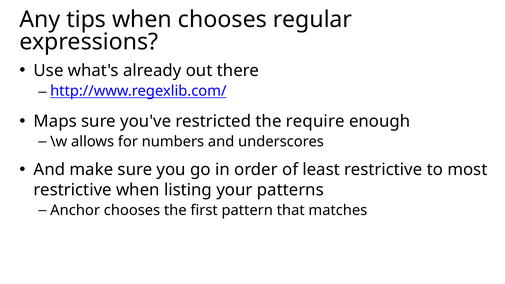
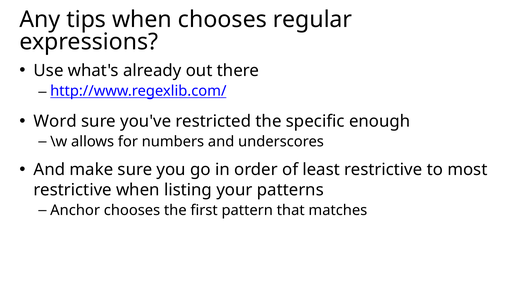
Maps: Maps -> Word
require: require -> specific
